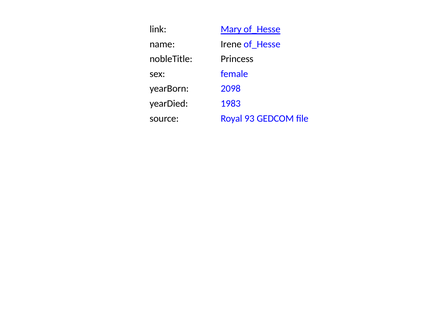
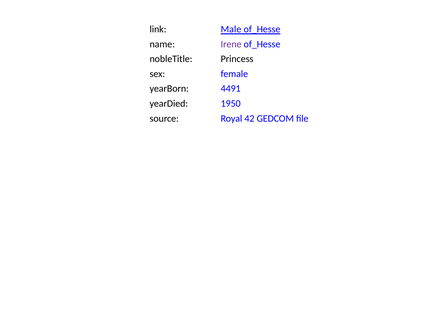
Mary: Mary -> Male
Irene colour: black -> purple
2098: 2098 -> 4491
1983: 1983 -> 1950
93: 93 -> 42
